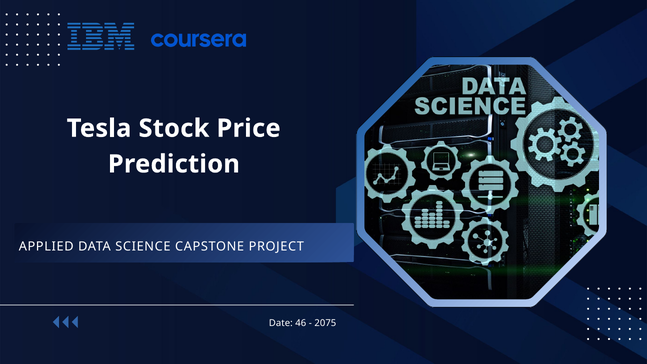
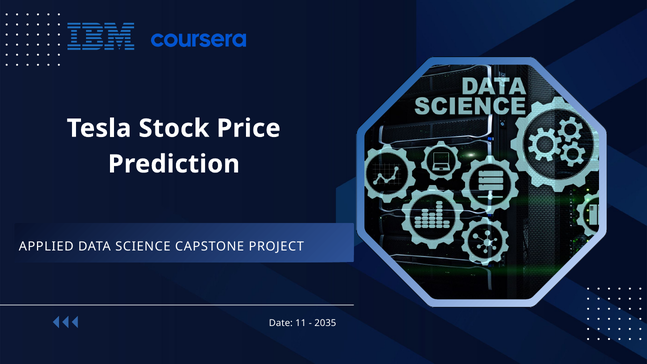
46: 46 -> 11
2075: 2075 -> 2035
